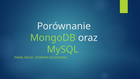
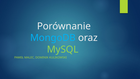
MongoDB colour: light green -> light blue
